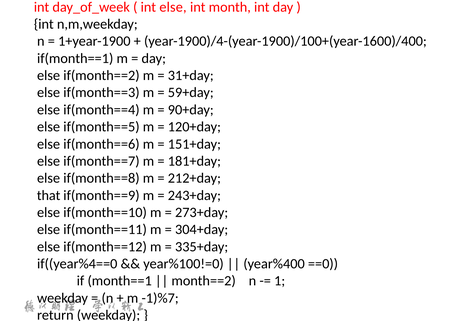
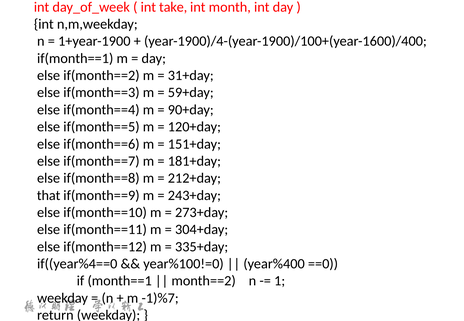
int else: else -> take
